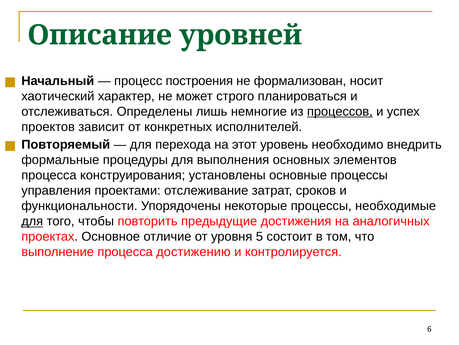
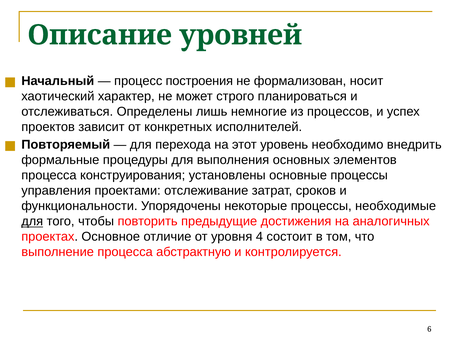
процессов underline: present -> none
5: 5 -> 4
достижению: достижению -> абстрактную
